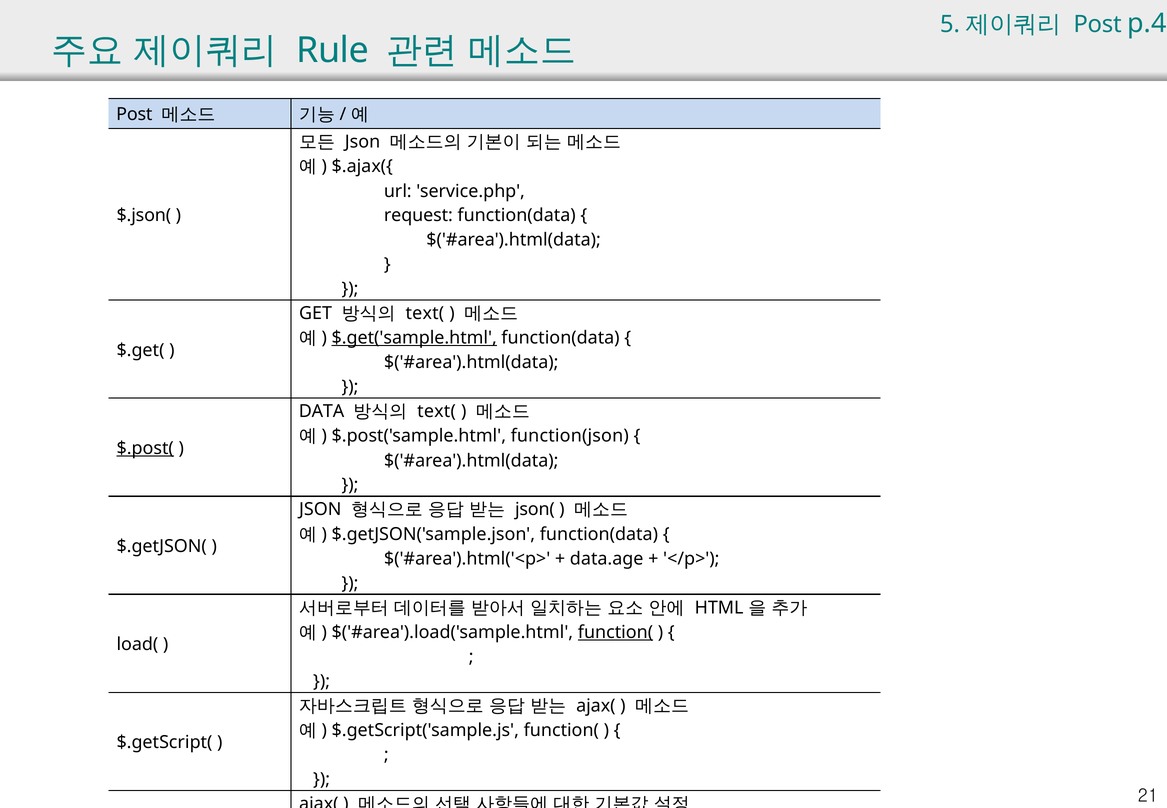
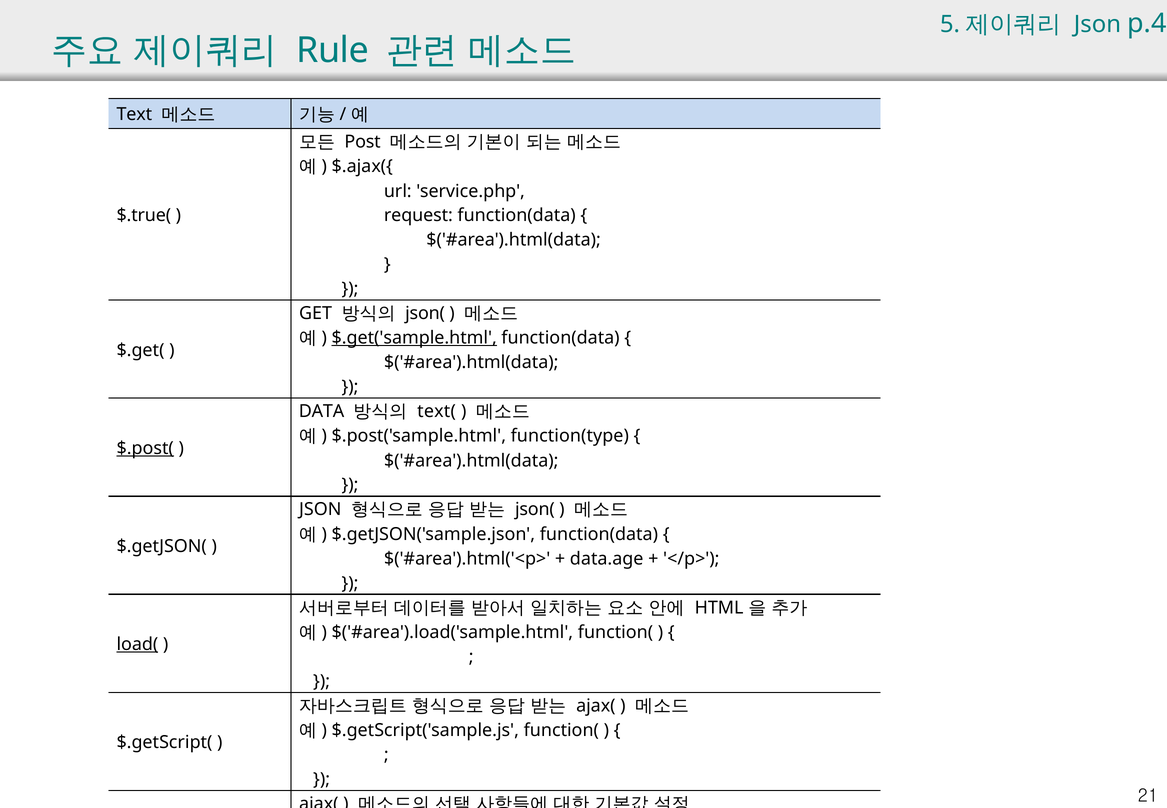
Post at (1098, 24): Post -> Json
Post at (134, 115): Post -> Text
Json at (362, 142): Json -> Post
$.json(: $.json( -> $.true(
text( at (425, 313): text( -> json(
function(json: function(json -> function(type
function( at (616, 632) underline: present -> none
load( underline: none -> present
